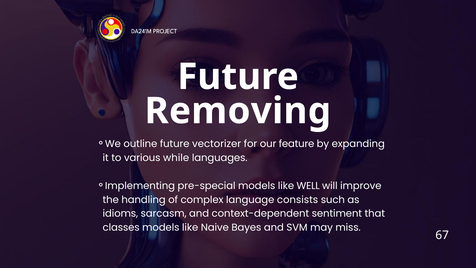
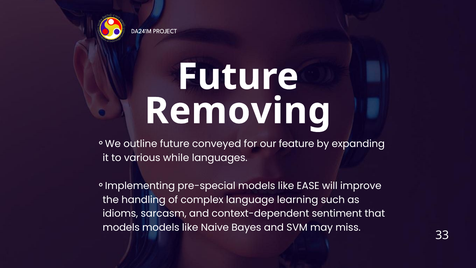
vectorizer: vectorizer -> conveyed
WELL: WELL -> EASE
consists: consists -> learning
classes at (121, 227): classes -> models
67: 67 -> 33
